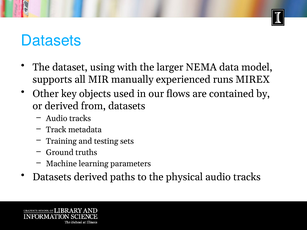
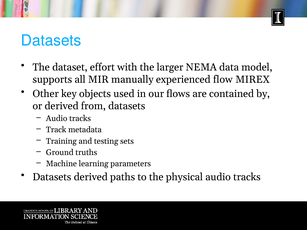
using: using -> effort
runs: runs -> flow
